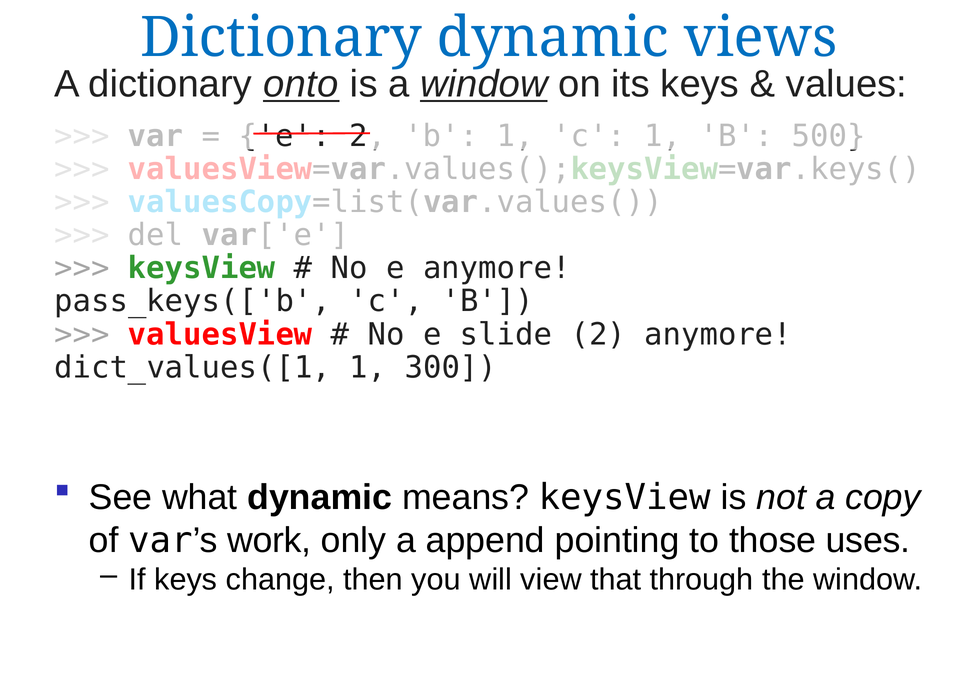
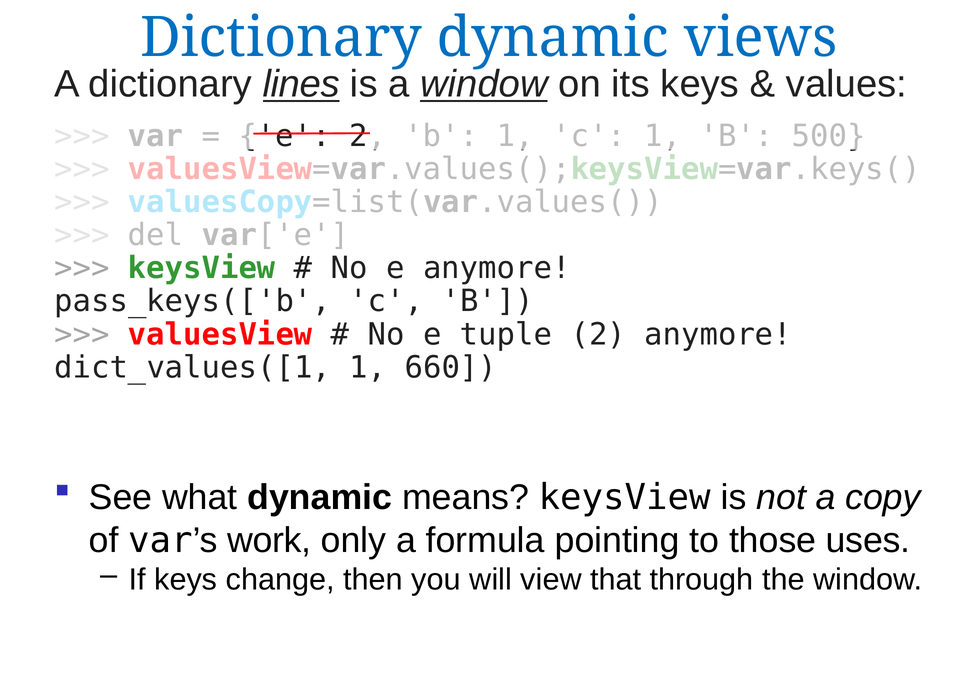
onto: onto -> lines
slide: slide -> tuple
300: 300 -> 660
append: append -> formula
